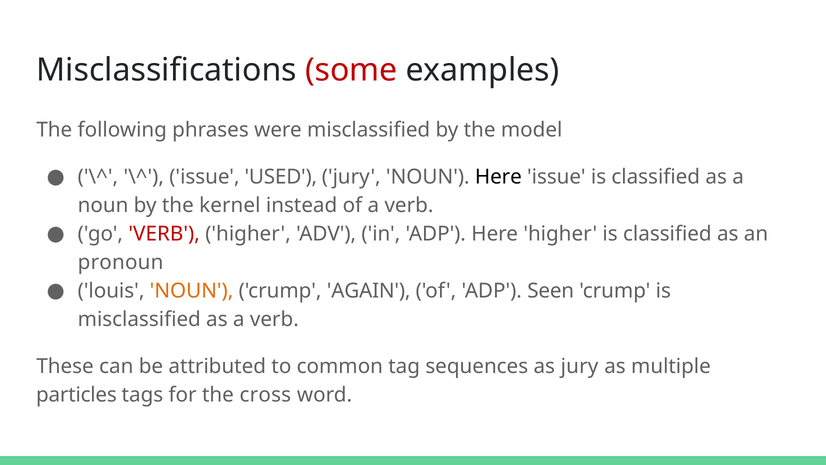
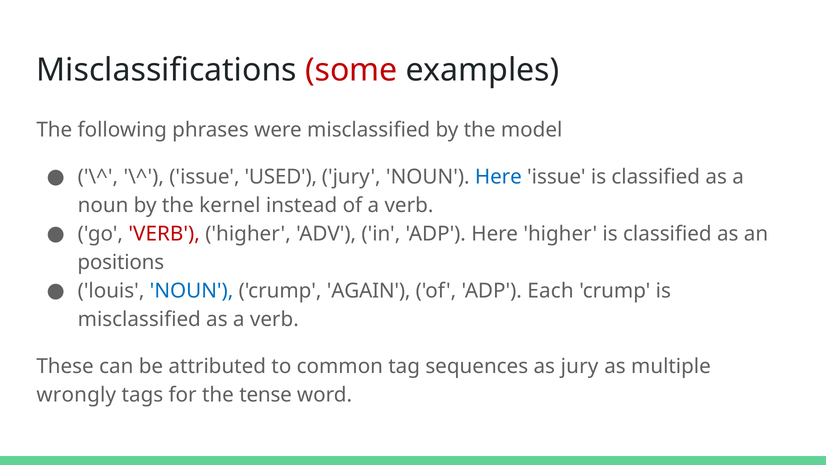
Here at (498, 177) colour: black -> blue
pronoun: pronoun -> positions
NOUN at (192, 291) colour: orange -> blue
Seen: Seen -> Each
particles: particles -> wrongly
cross: cross -> tense
